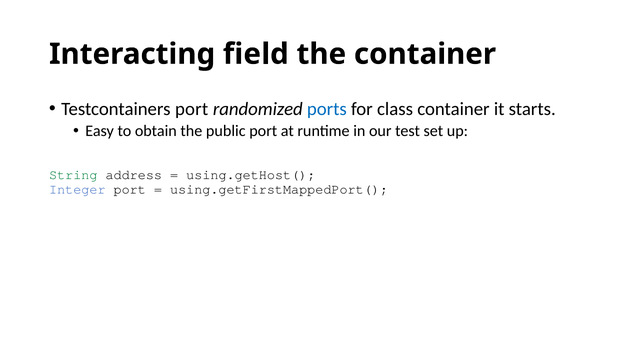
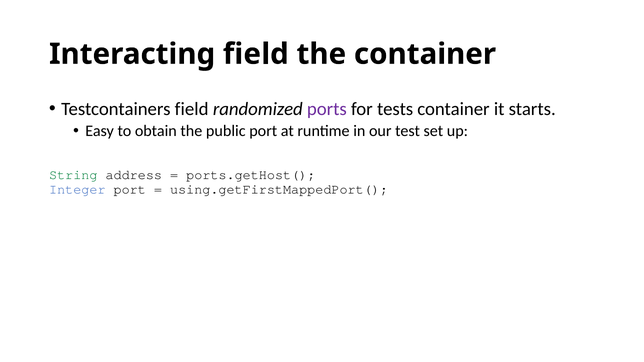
Testcontainers port: port -> field
ports colour: blue -> purple
class: class -> tests
using.getHost(: using.getHost( -> ports.getHost(
